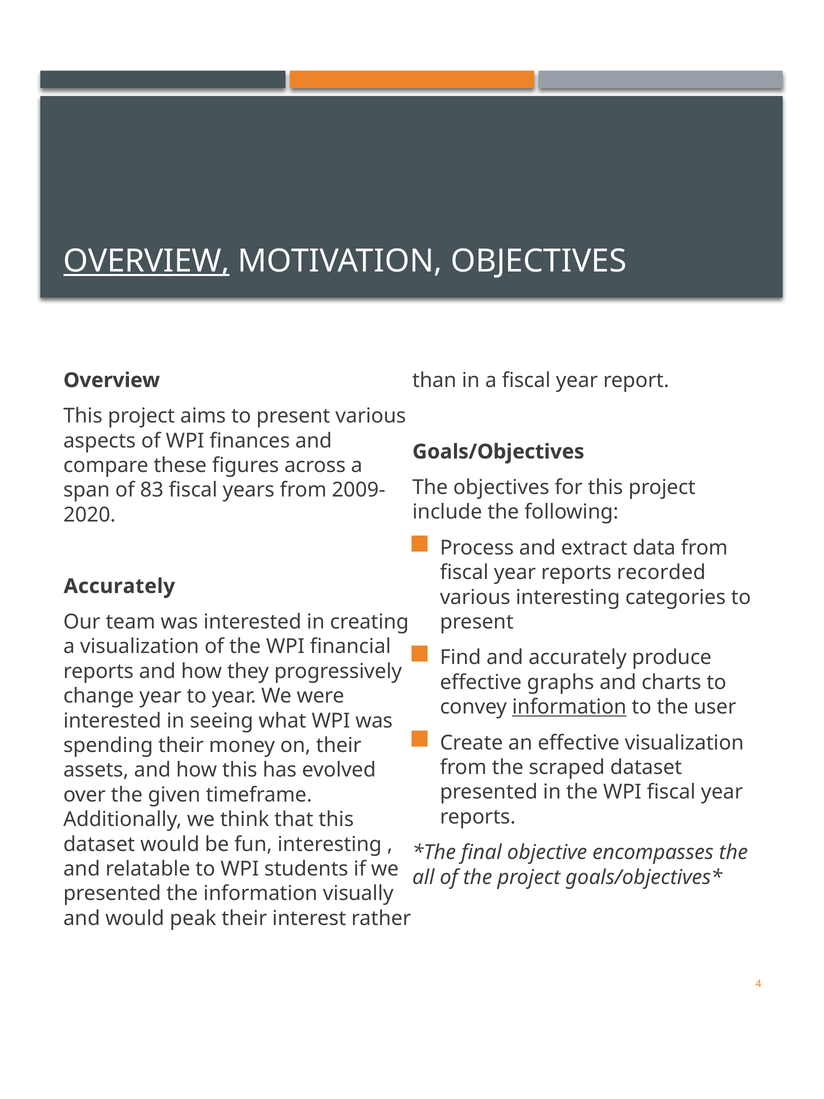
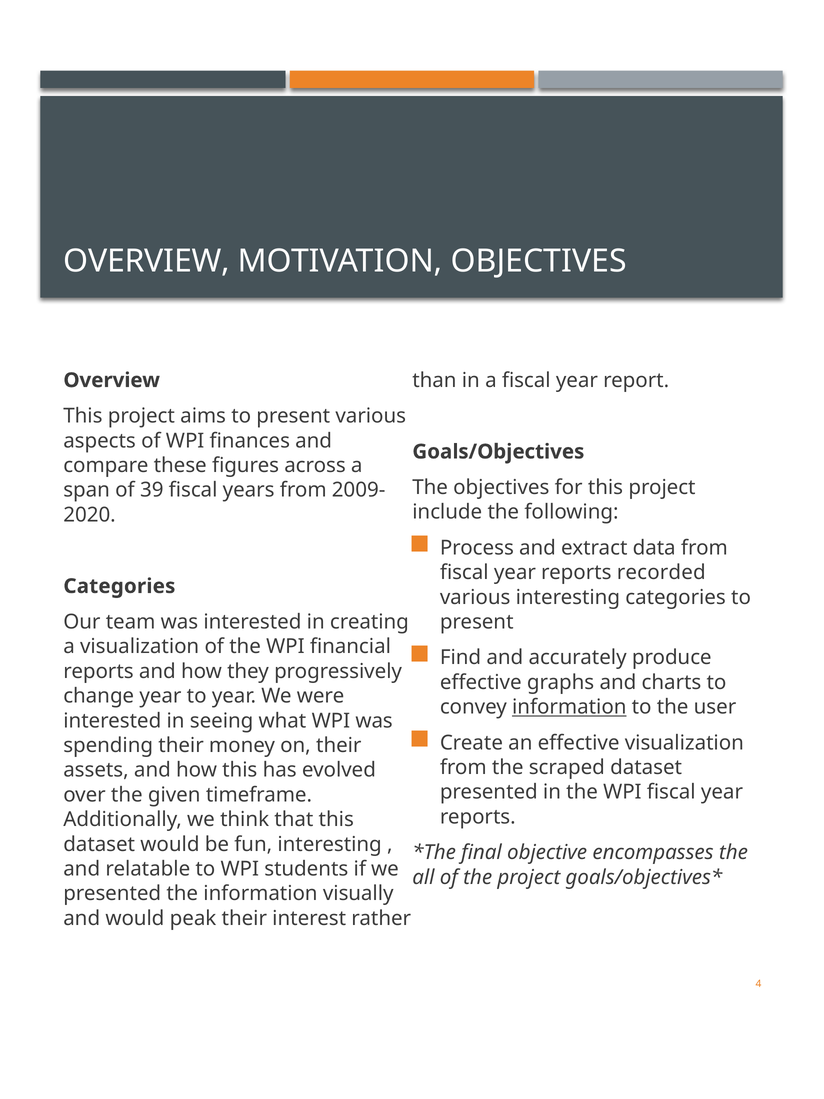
OVERVIEW at (147, 261) underline: present -> none
83: 83 -> 39
Accurately at (119, 586): Accurately -> Categories
